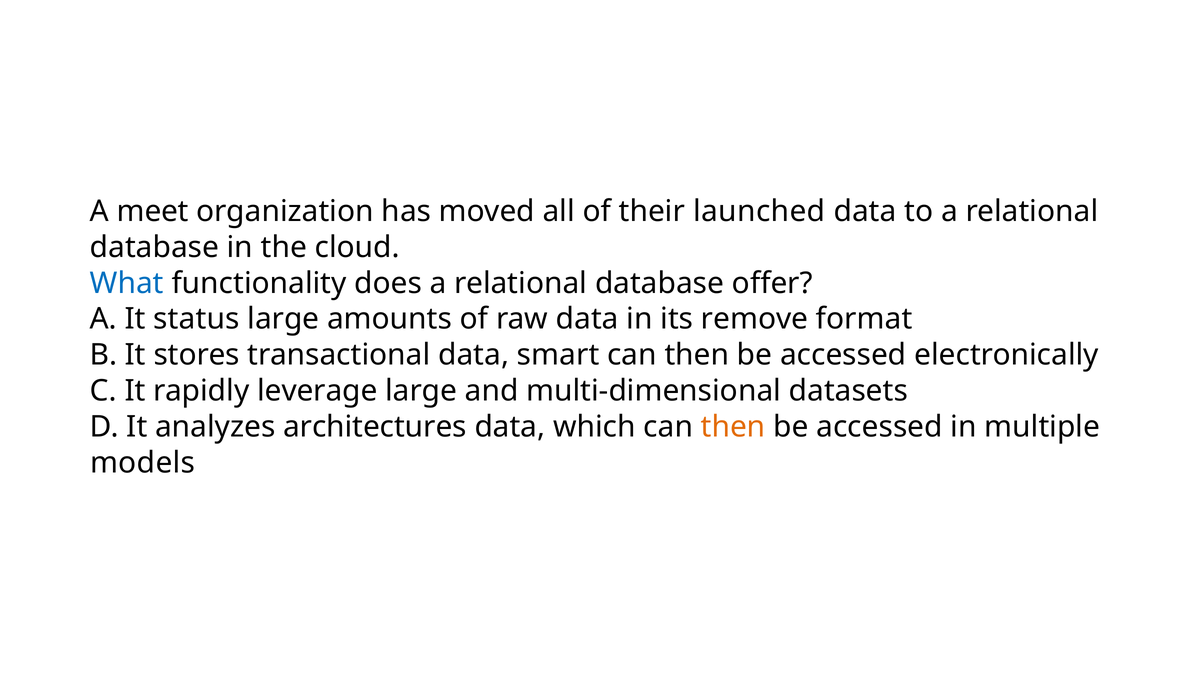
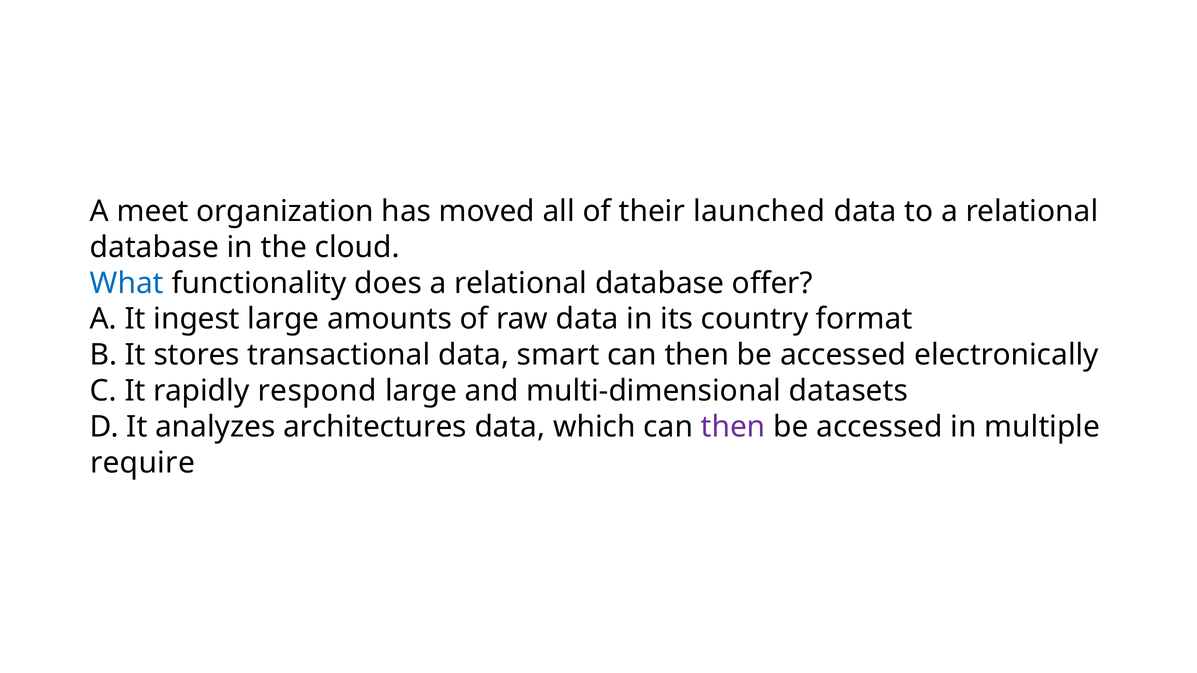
status: status -> ingest
remove: remove -> country
leverage: leverage -> respond
then at (733, 427) colour: orange -> purple
models: models -> require
